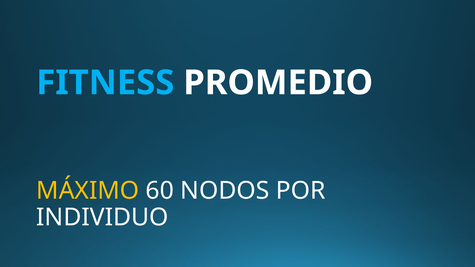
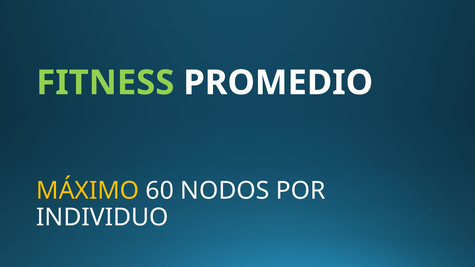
FITNESS colour: light blue -> light green
